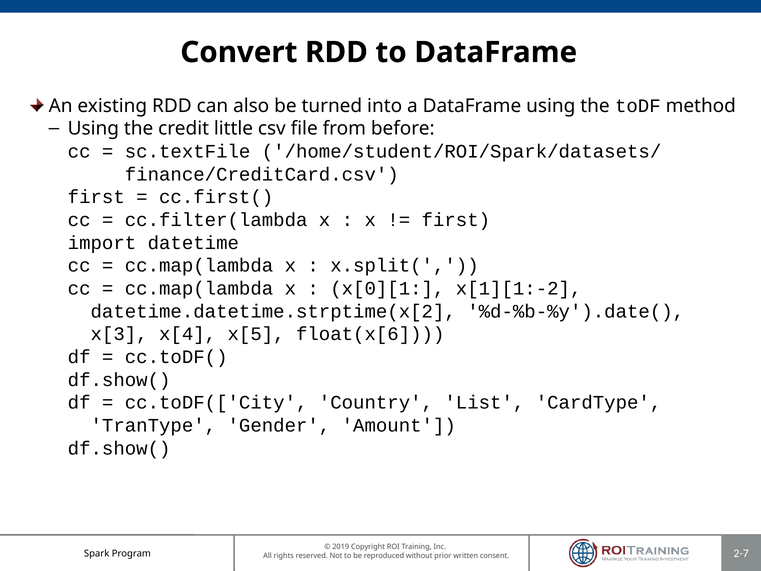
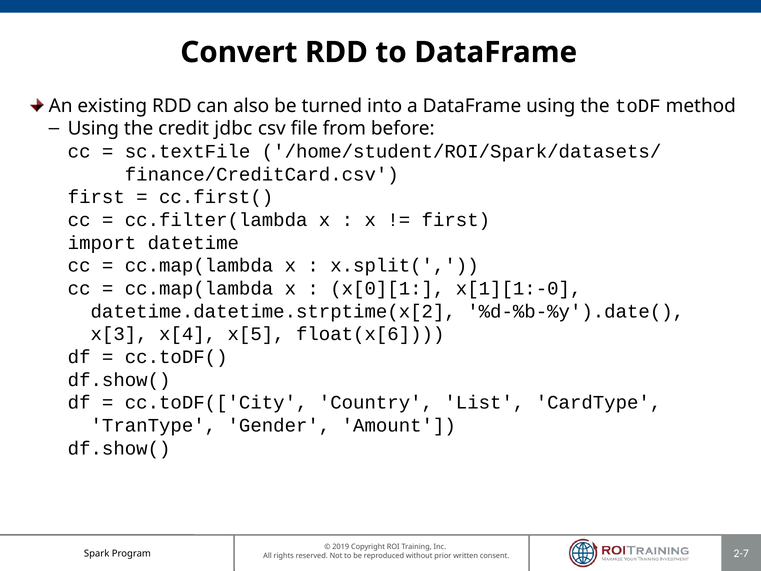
little: little -> jdbc
x[1][1:-2: x[1][1:-2 -> x[1][1:-0
